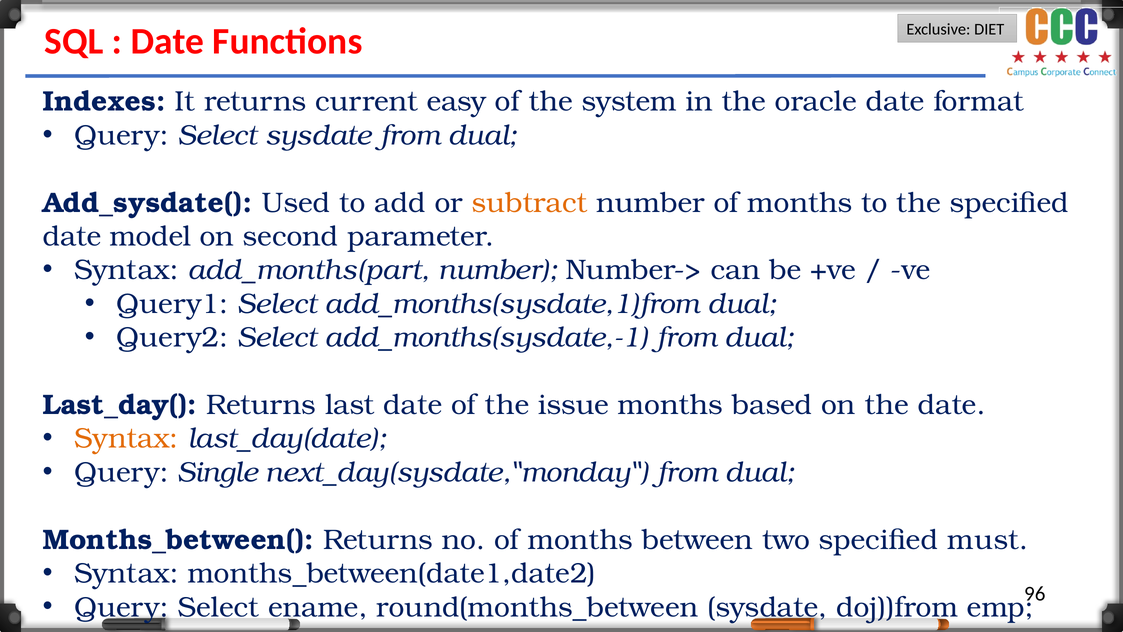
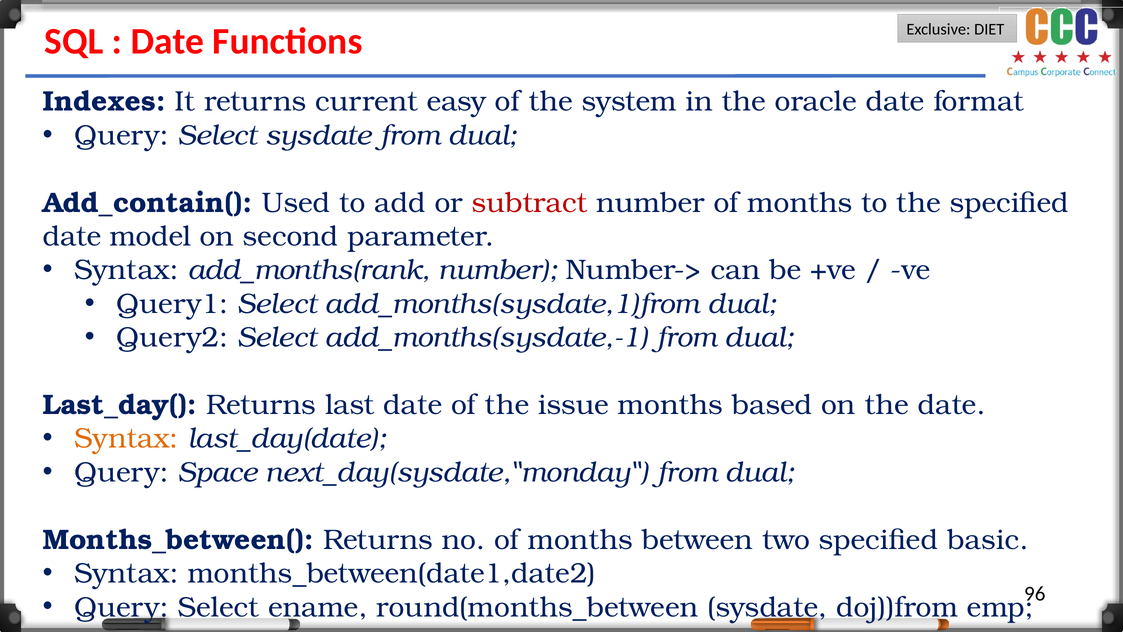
Add_sysdate(: Add_sysdate( -> Add_contain(
subtract colour: orange -> red
add_months(part: add_months(part -> add_months(rank
Single: Single -> Space
must: must -> basic
